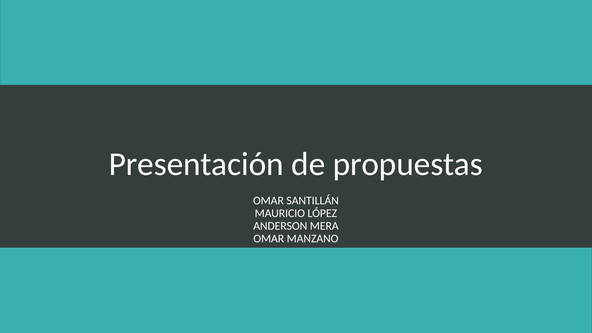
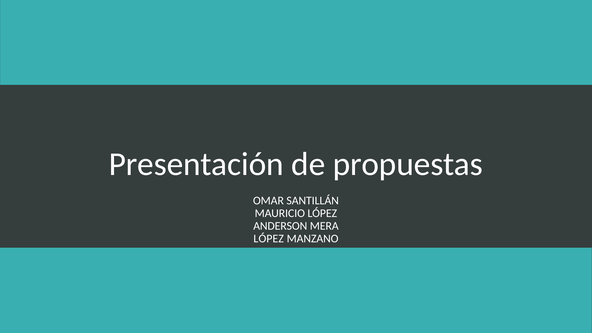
OMAR at (269, 239): OMAR -> LÓPEZ
